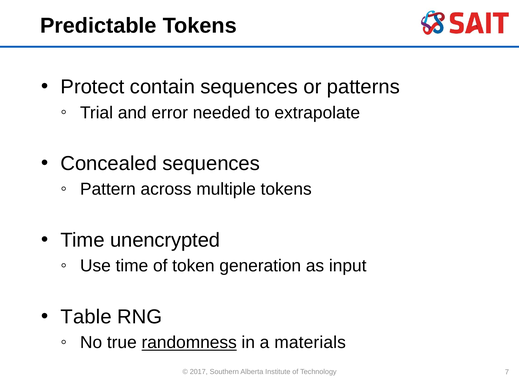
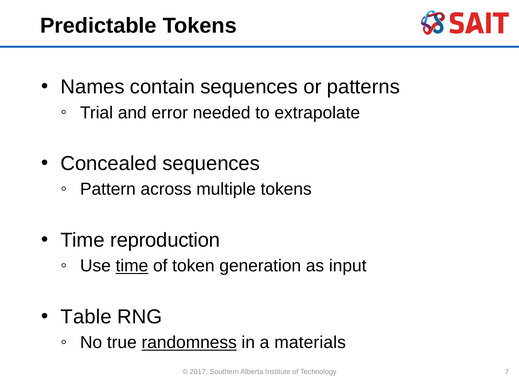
Protect: Protect -> Names
unencrypted: unencrypted -> reproduction
time at (132, 266) underline: none -> present
